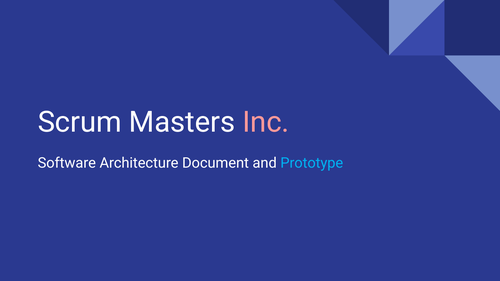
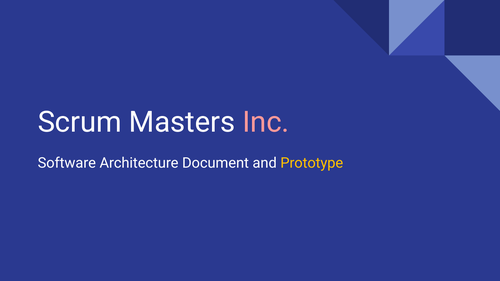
Prototype colour: light blue -> yellow
